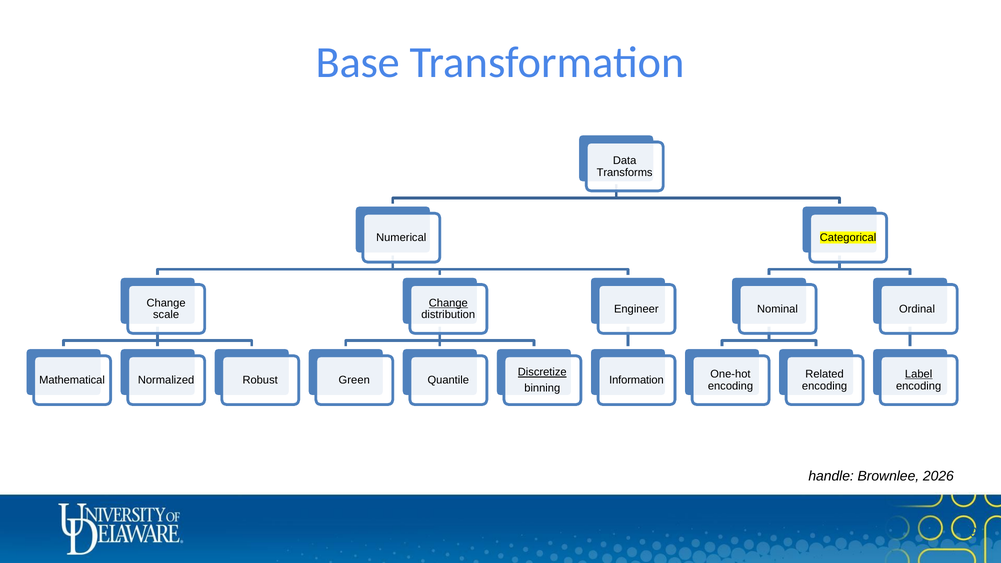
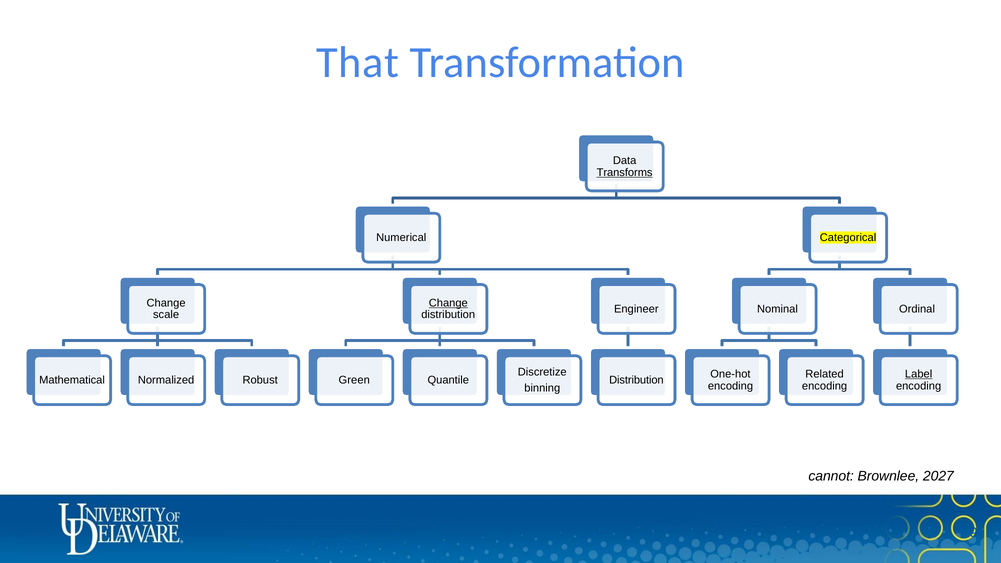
Base: Base -> That
Transforms underline: none -> present
Discretize underline: present -> none
Information at (636, 380): Information -> Distribution
handle: handle -> cannot
2026: 2026 -> 2027
